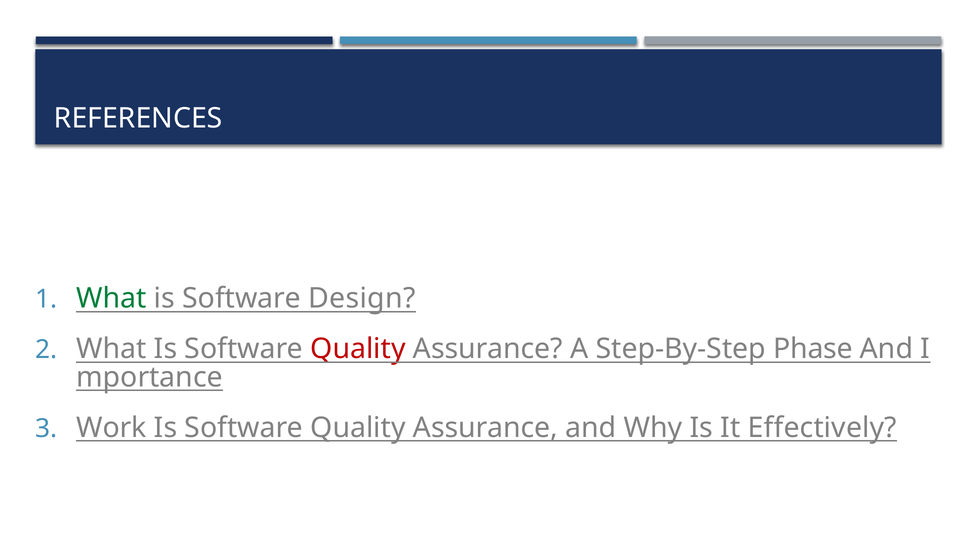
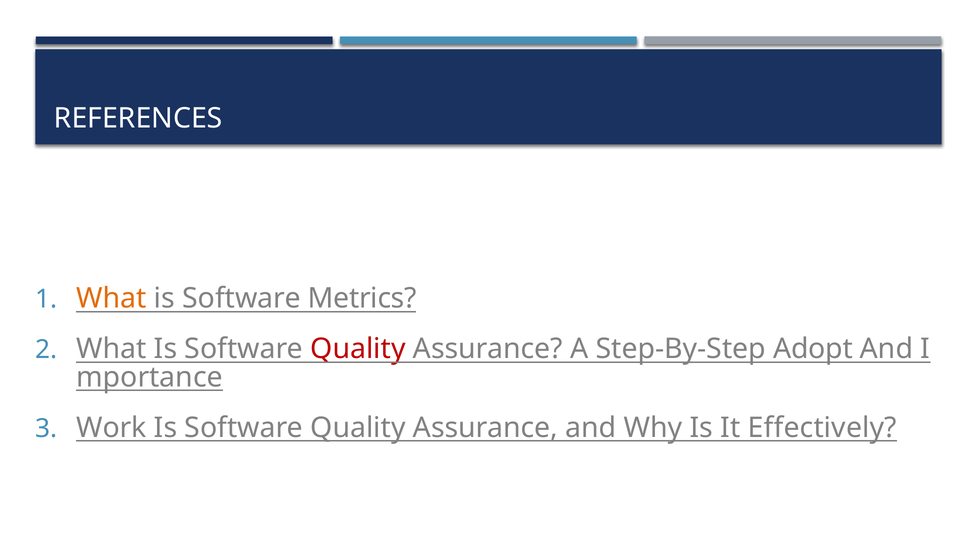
What at (111, 299) colour: green -> orange
Design: Design -> Metrics
Phase: Phase -> Adopt
